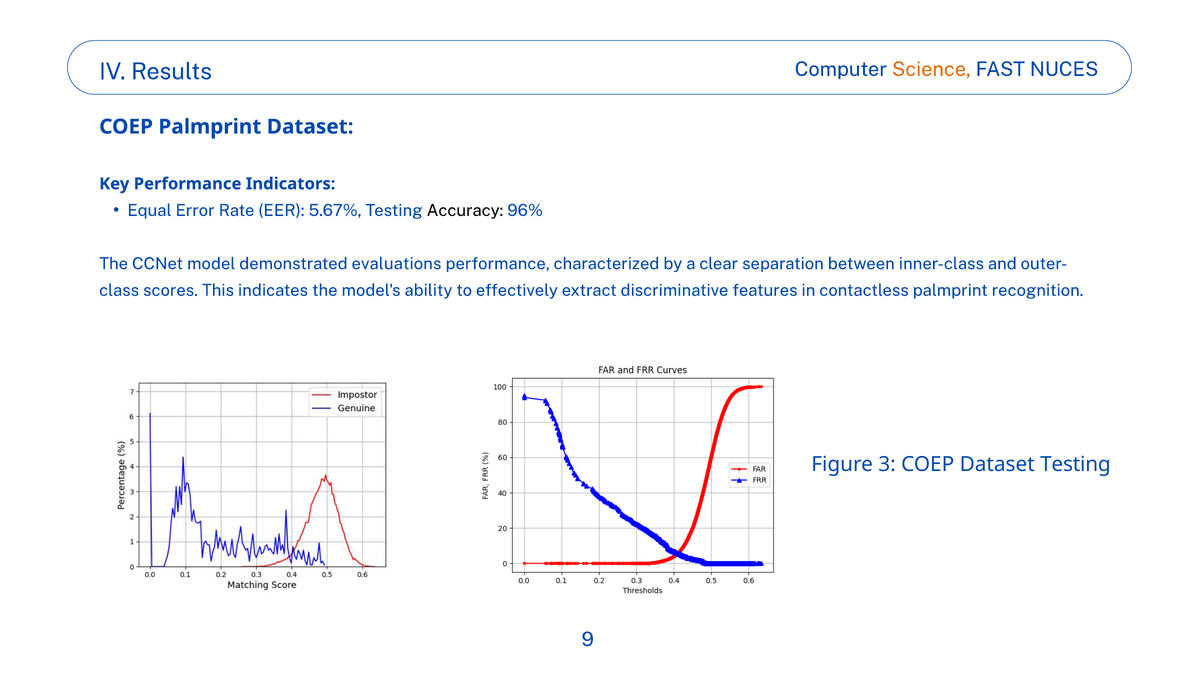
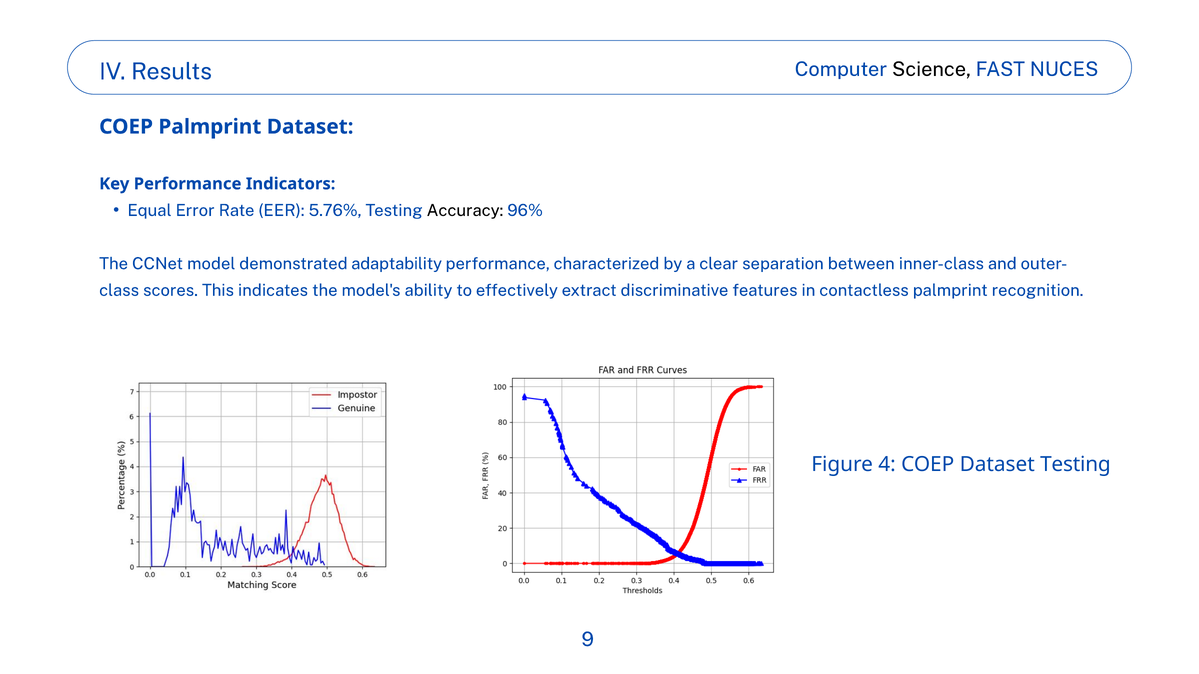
Science colour: orange -> black
5.67%: 5.67% -> 5.76%
evaluations: evaluations -> adaptability
3: 3 -> 4
